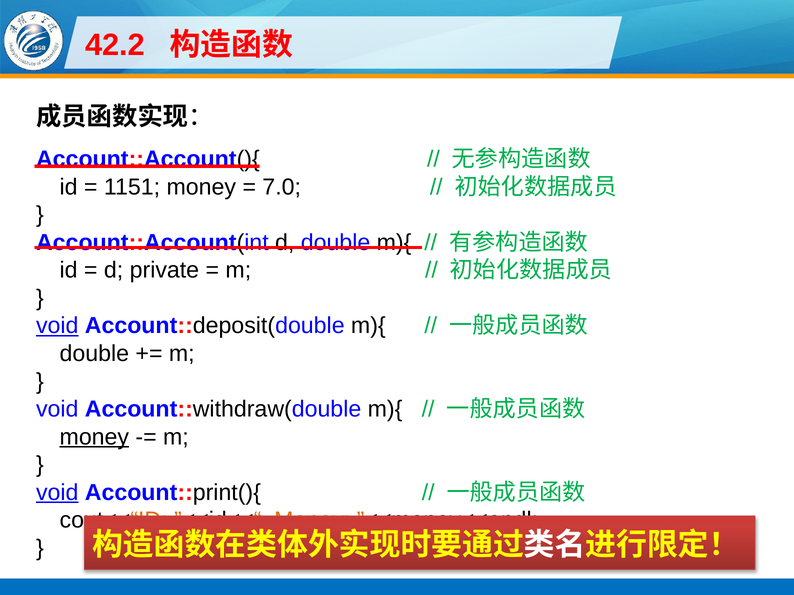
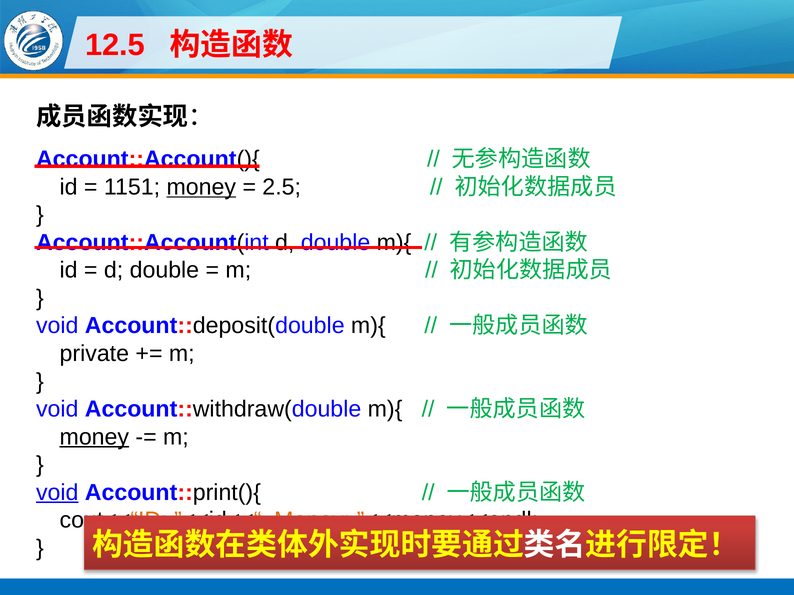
42.2: 42.2 -> 12.5
money at (201, 187) underline: none -> present
7.0: 7.0 -> 2.5
private at (164, 271): private -> double
void at (57, 326) underline: present -> none
double at (94, 354): double -> private
